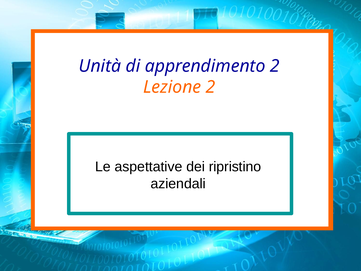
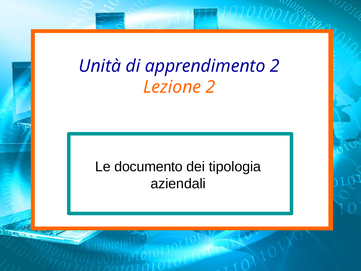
aspettative: aspettative -> documento
ripristino: ripristino -> tipologia
